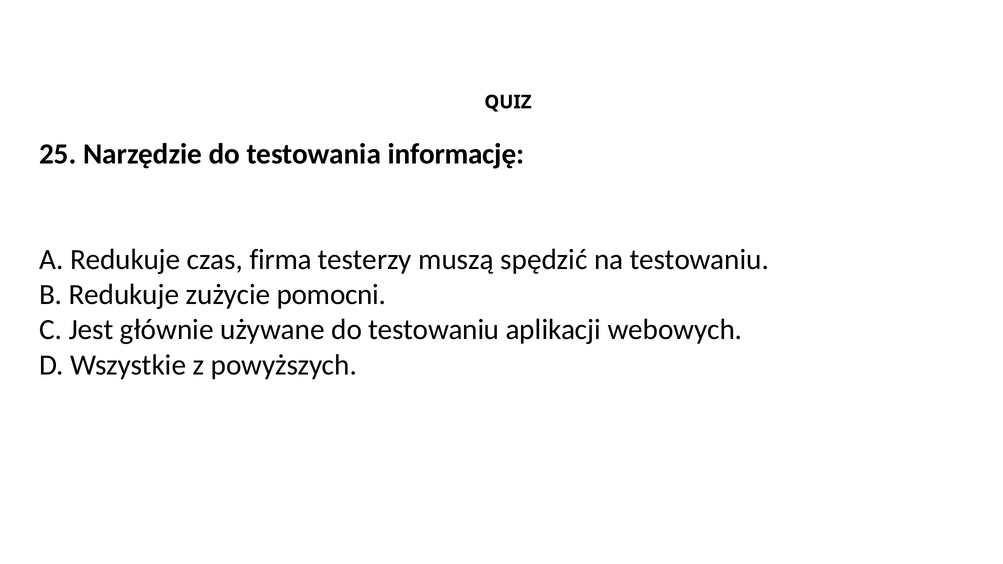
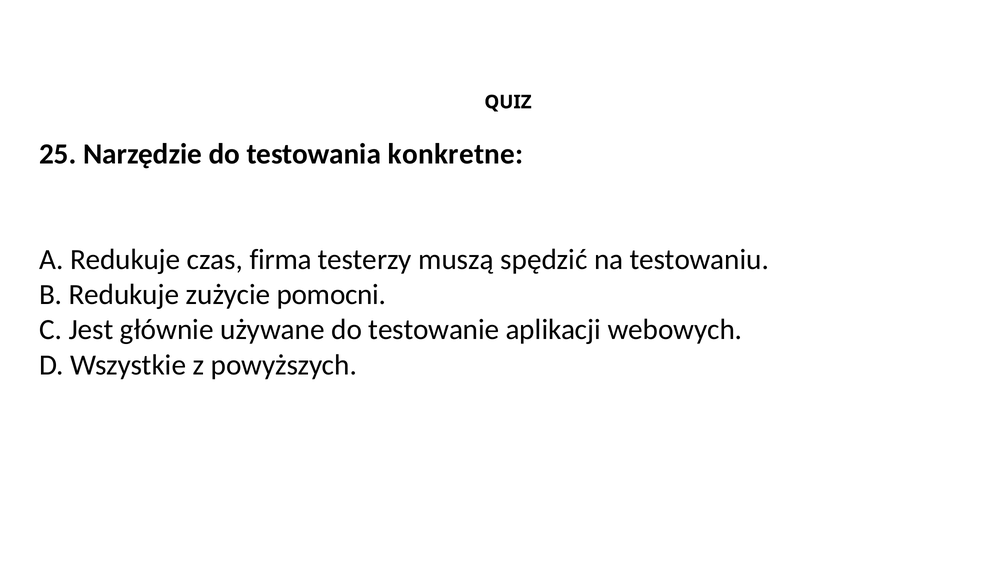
informację: informację -> konkretne
do testowaniu: testowaniu -> testowanie
